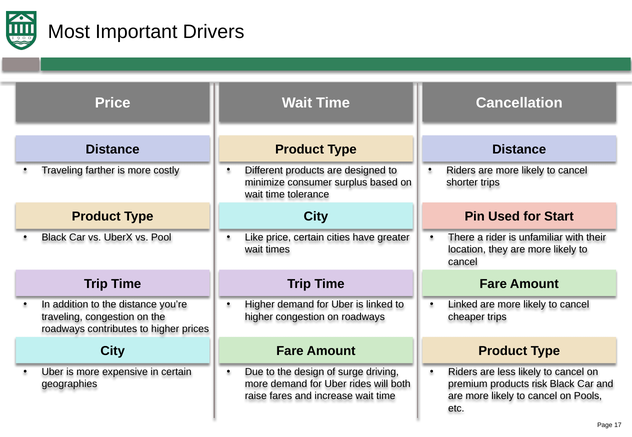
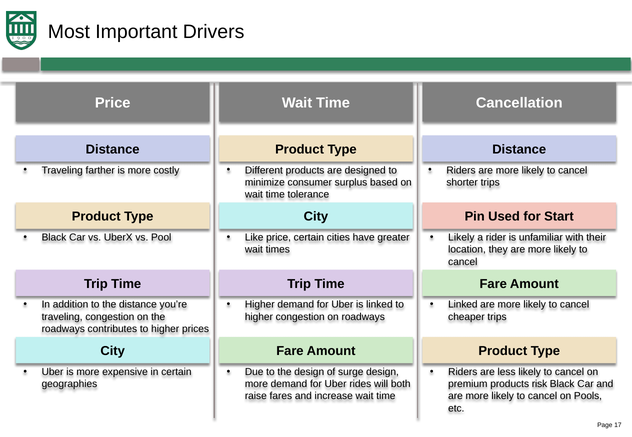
There at (461, 238): There -> Likely
surge driving: driving -> design
